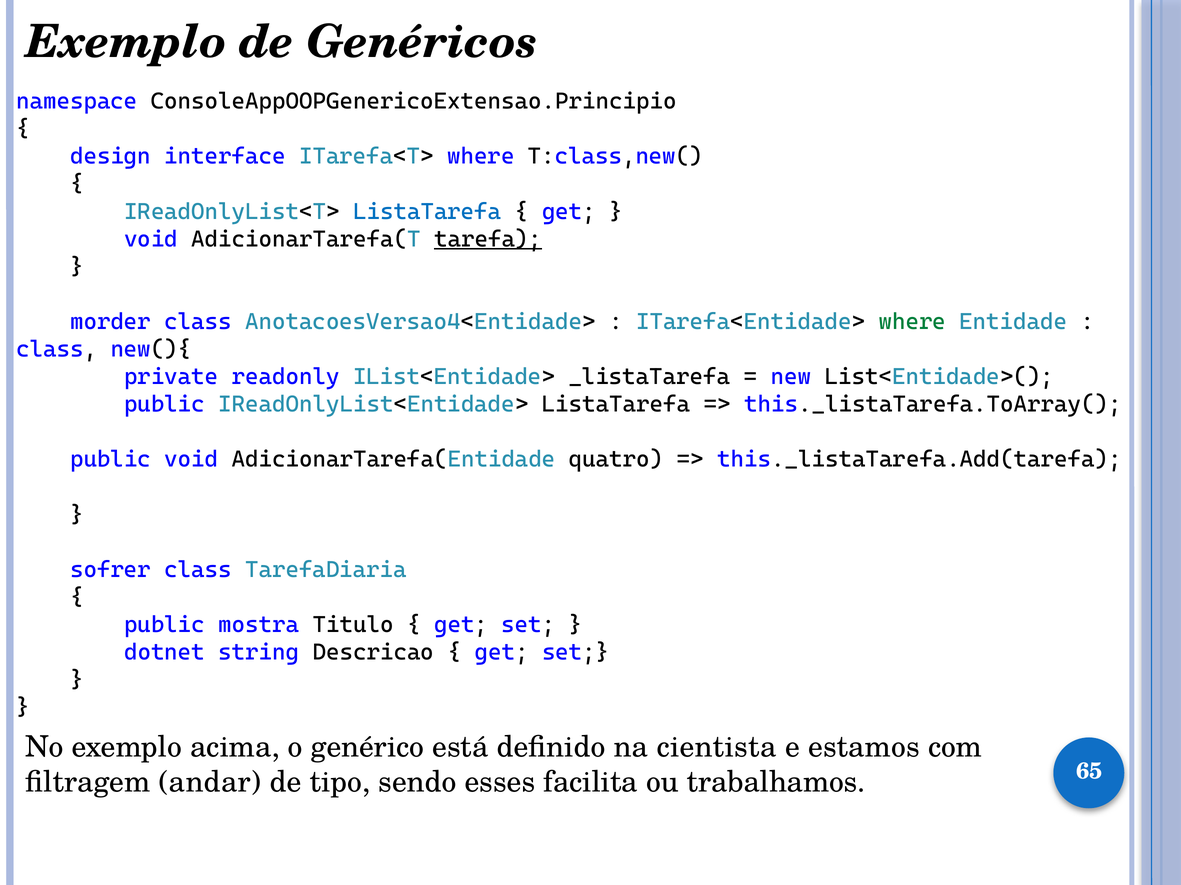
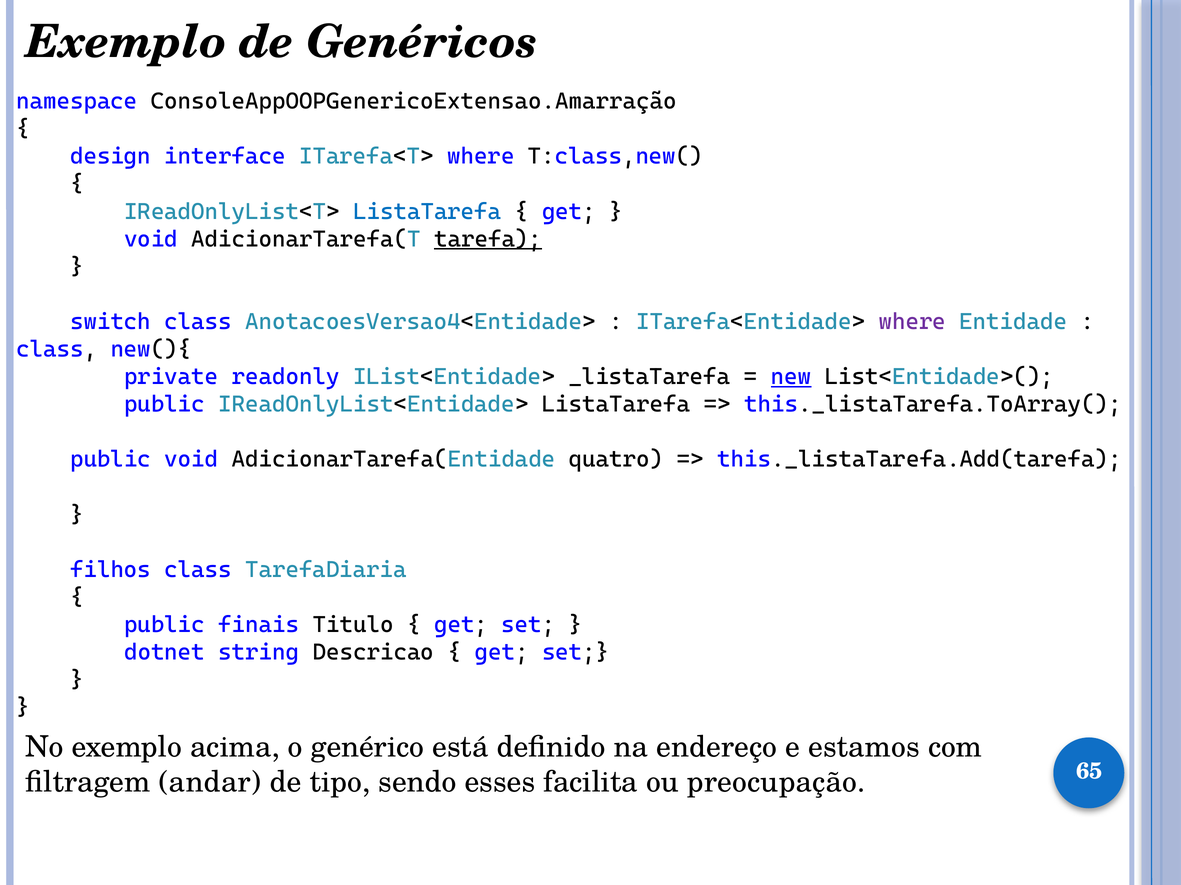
ConsoleAppOOPGenericoExtensao.Principio: ConsoleAppOOPGenericoExtensao.Principio -> ConsoleAppOOPGenericoExtensao.Amarração
morder: morder -> switch
where at (912, 322) colour: green -> purple
new underline: none -> present
sofrer: sofrer -> filhos
mostra: mostra -> finais
cientista: cientista -> endereço
trabalhamos: trabalhamos -> preocupação
